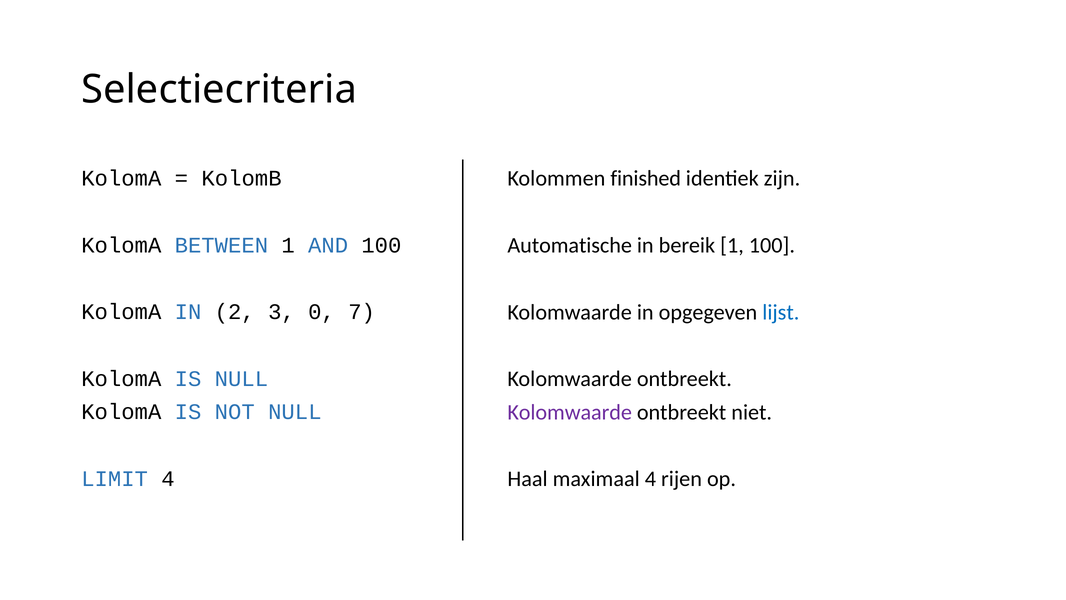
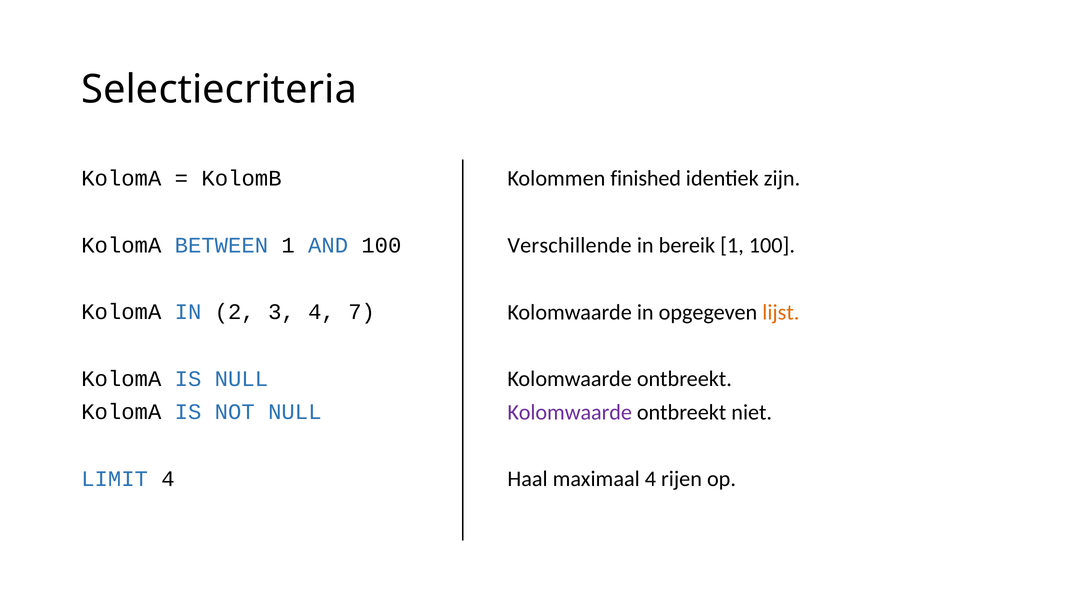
Automatische: Automatische -> Verschillende
lijst colour: blue -> orange
3 0: 0 -> 4
